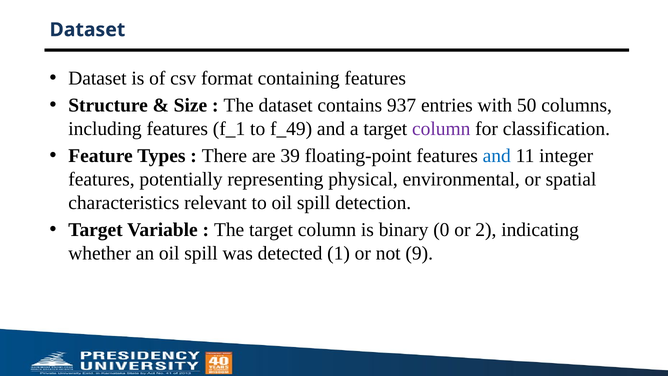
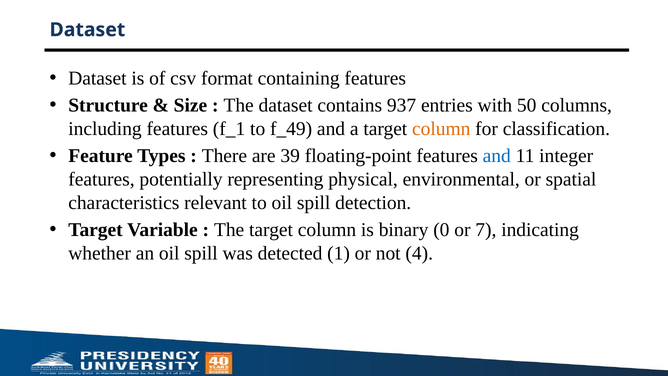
column at (441, 129) colour: purple -> orange
2: 2 -> 7
9: 9 -> 4
